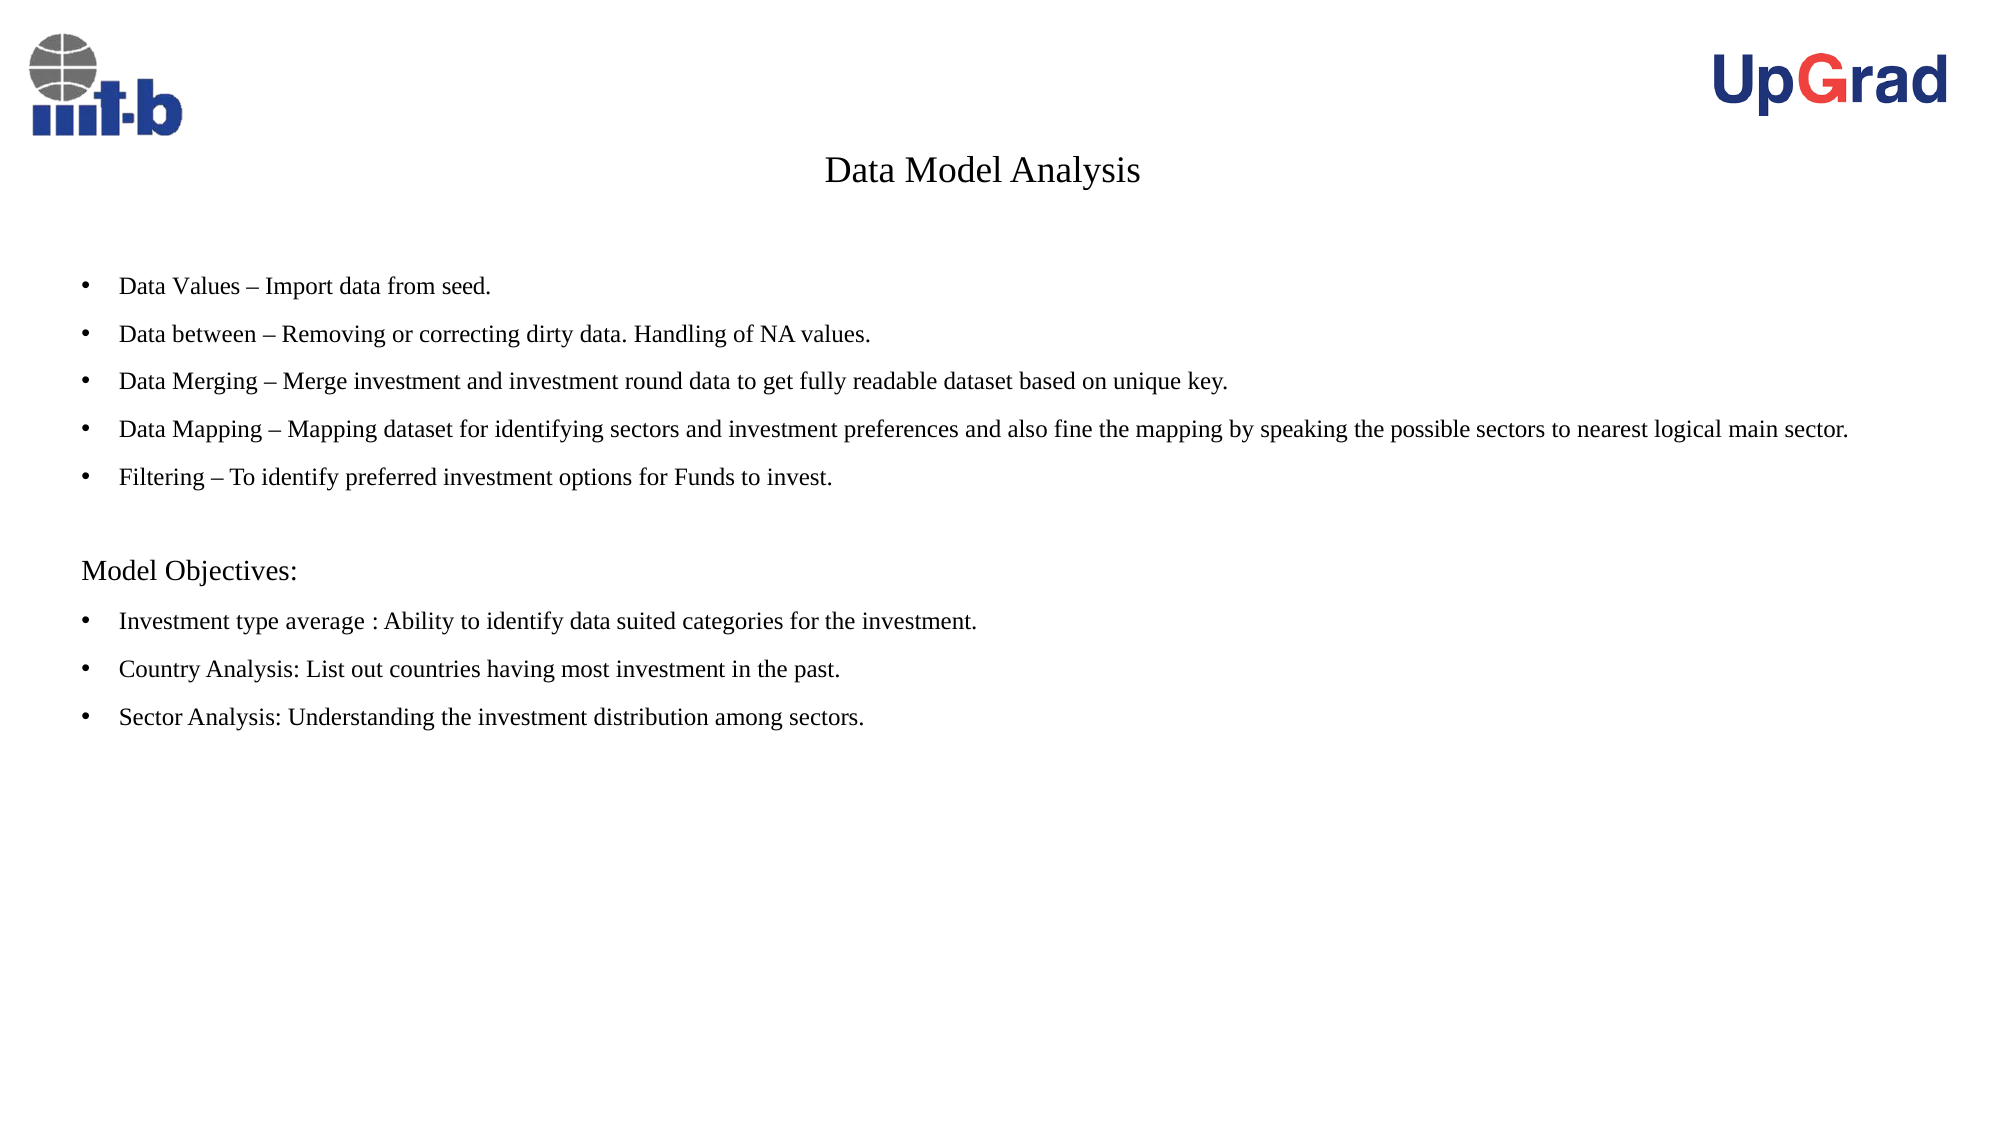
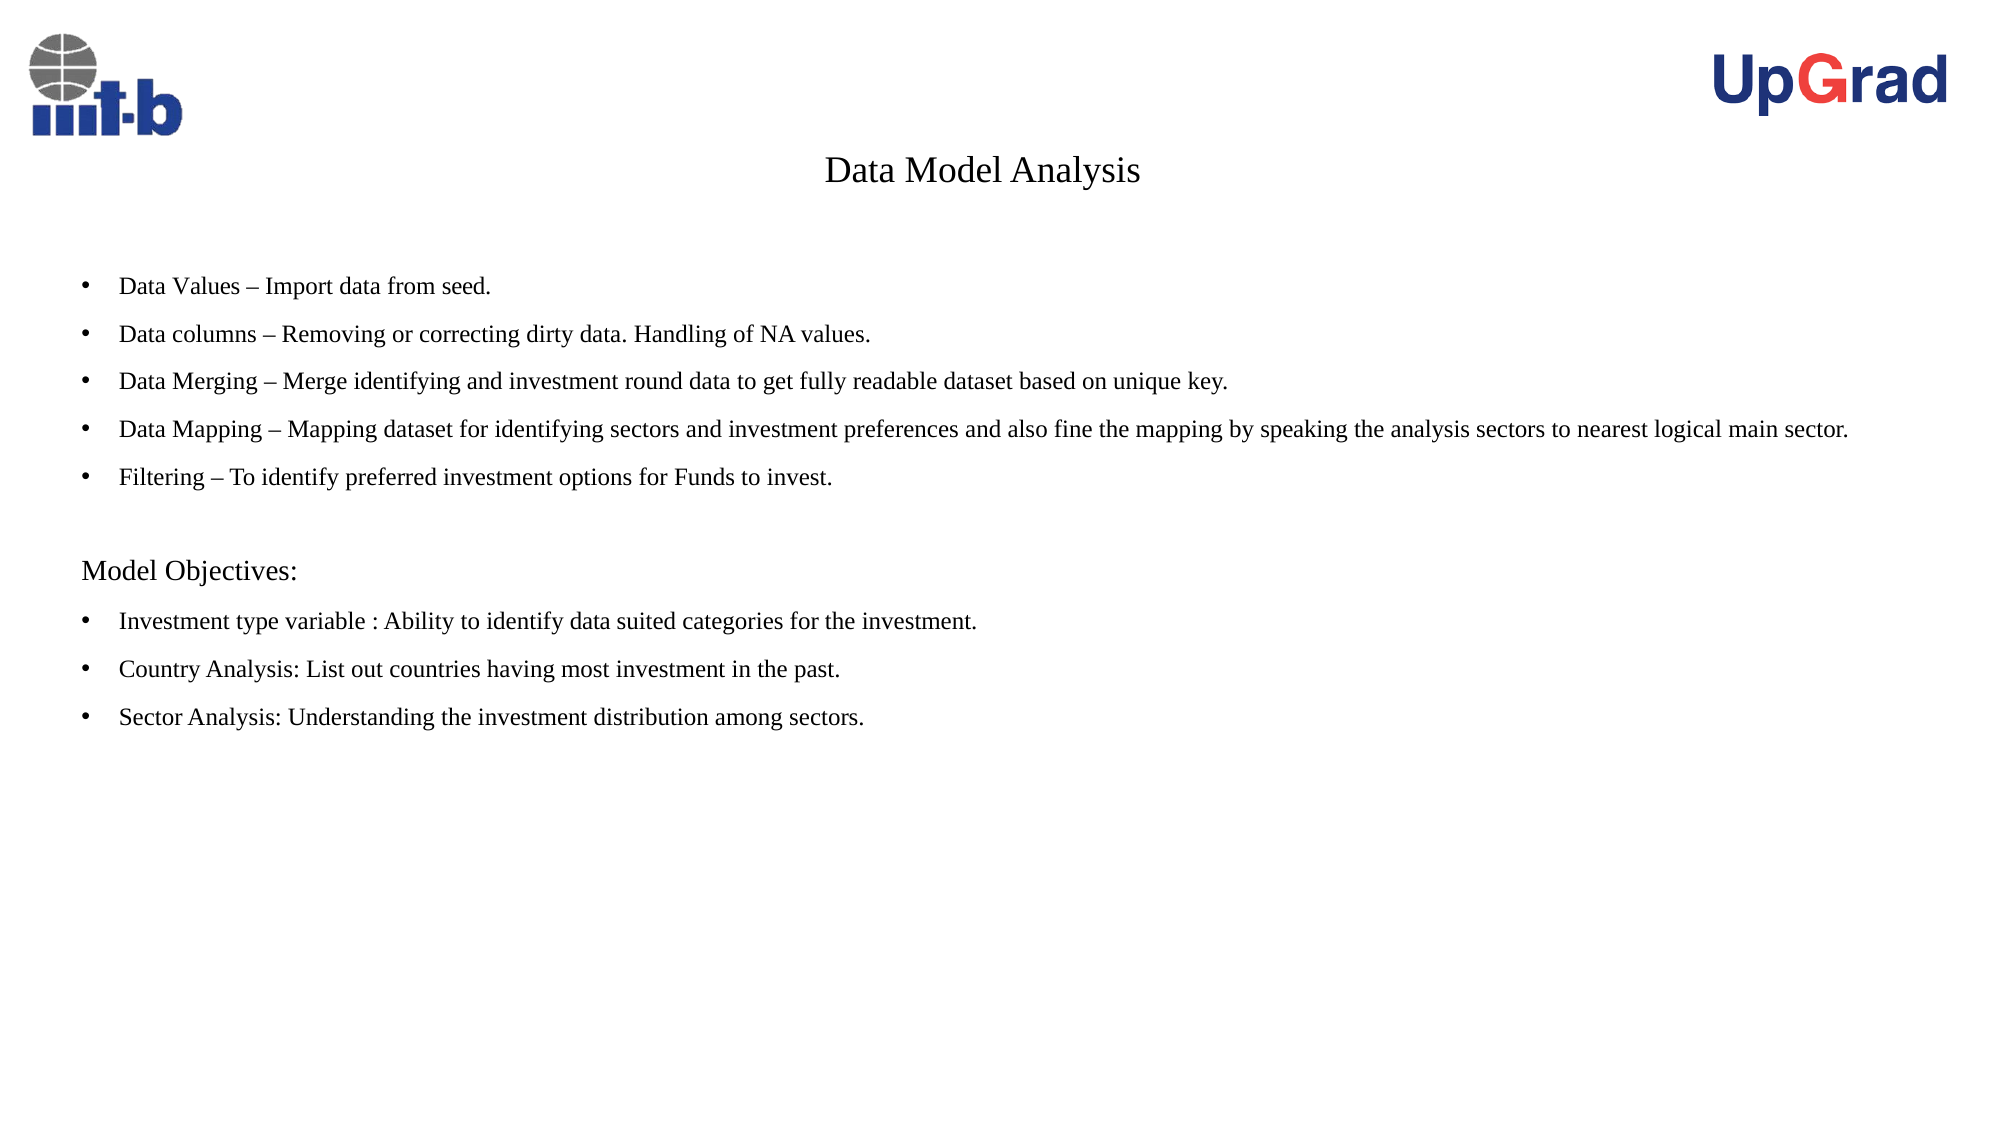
between: between -> columns
Merge investment: investment -> identifying
the possible: possible -> analysis
average: average -> variable
